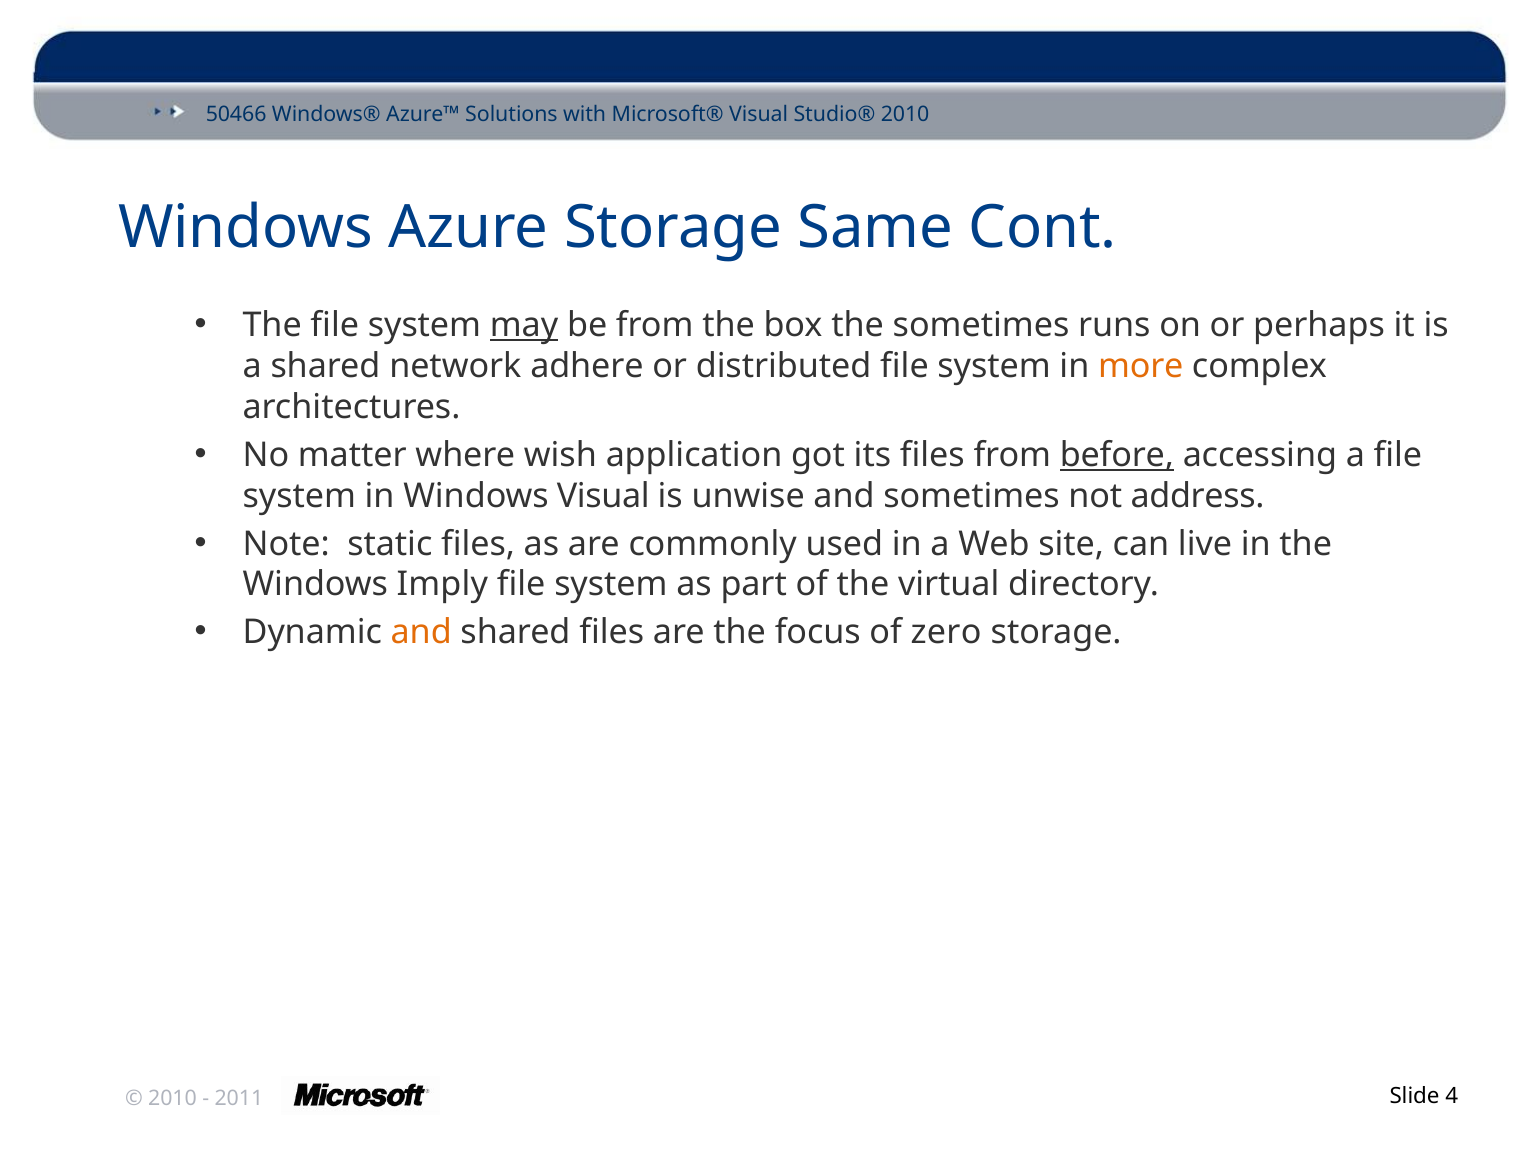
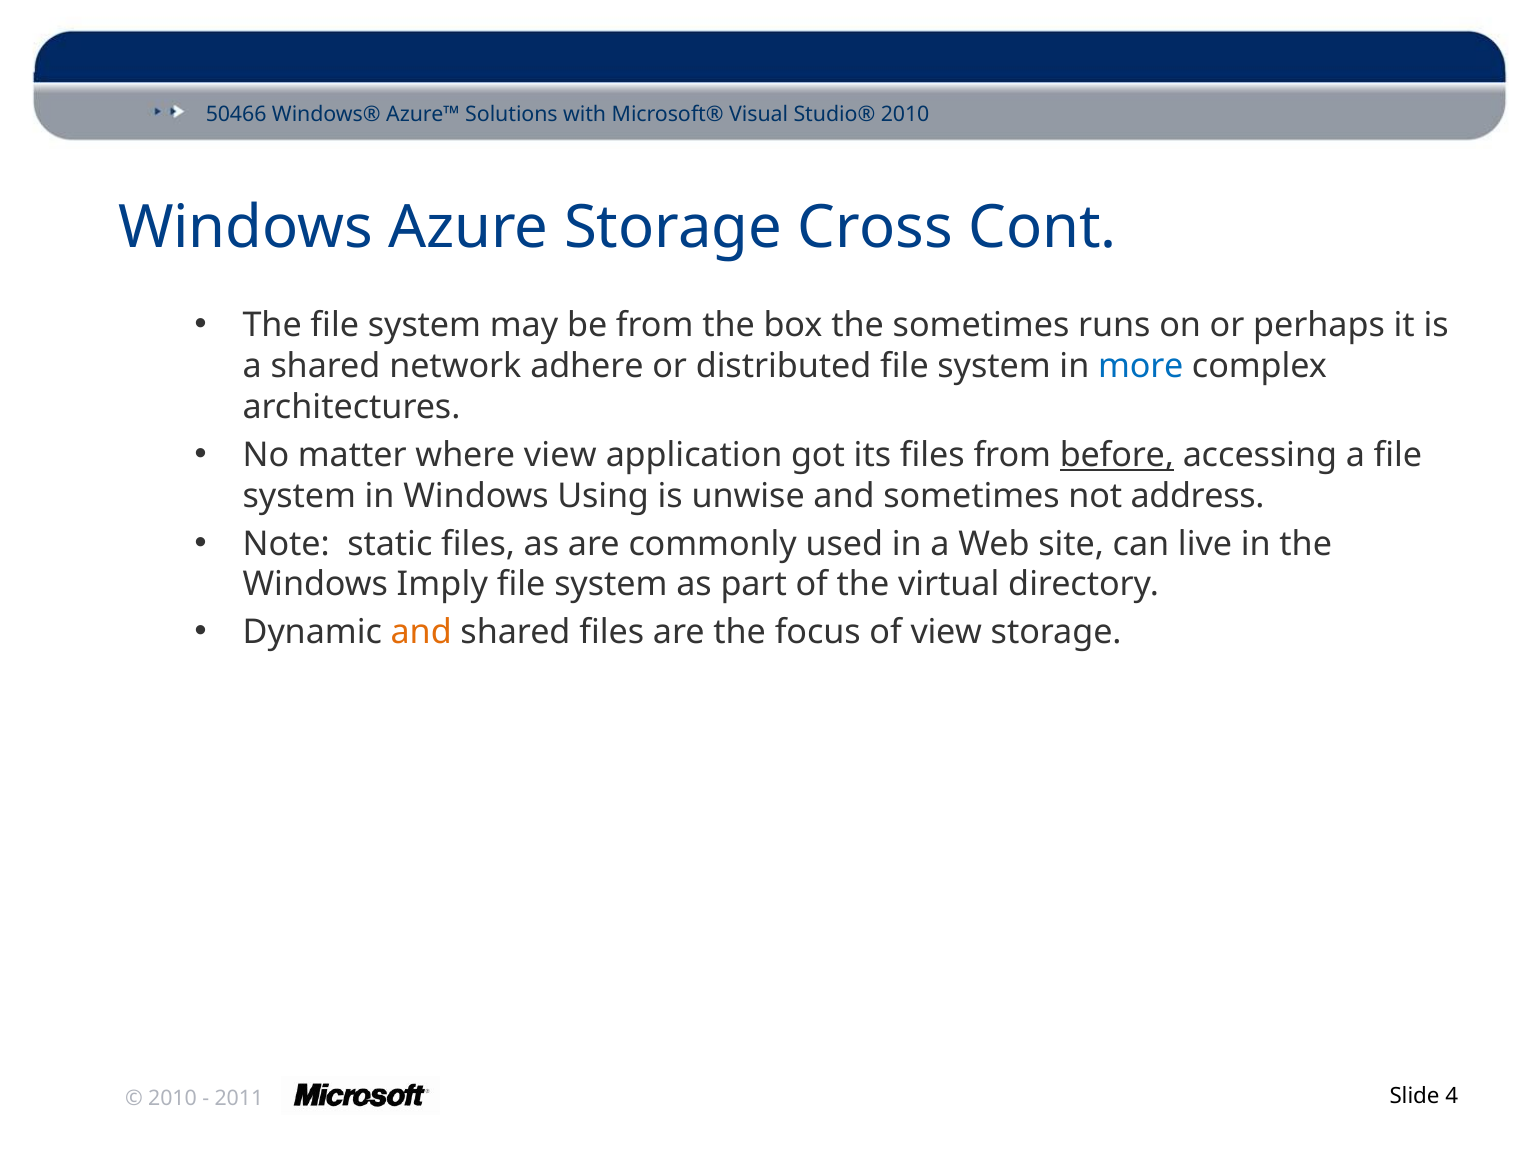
Same: Same -> Cross
may underline: present -> none
more colour: orange -> blue
where wish: wish -> view
Windows Visual: Visual -> Using
of zero: zero -> view
